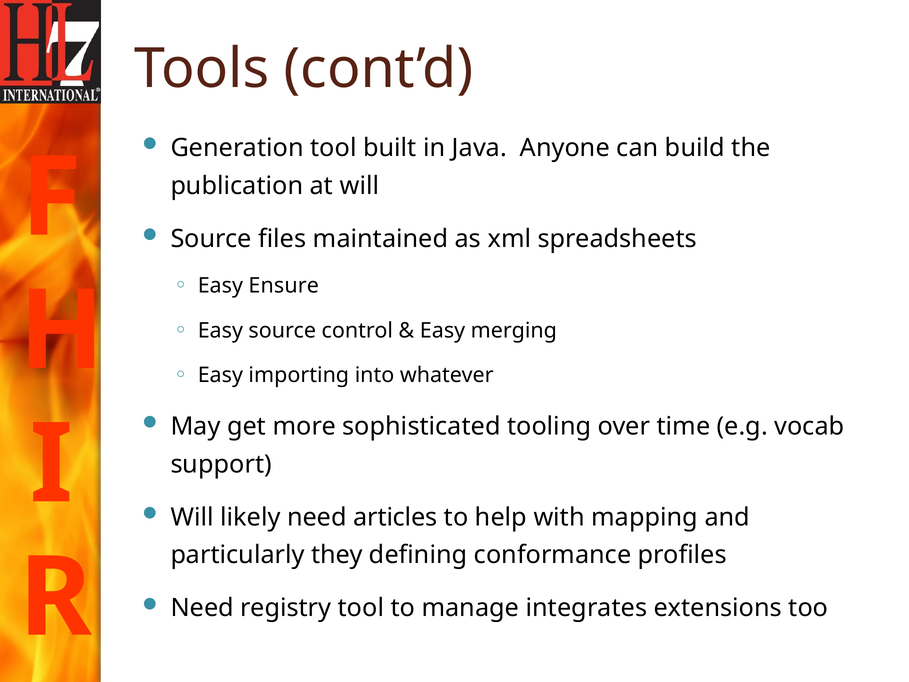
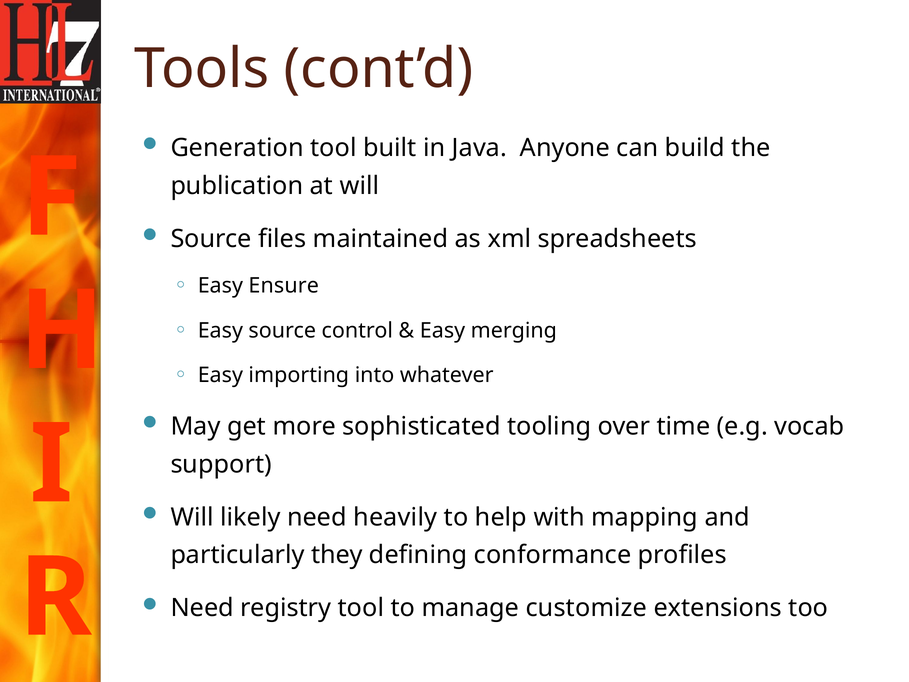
articles: articles -> heavily
integrates: integrates -> customize
